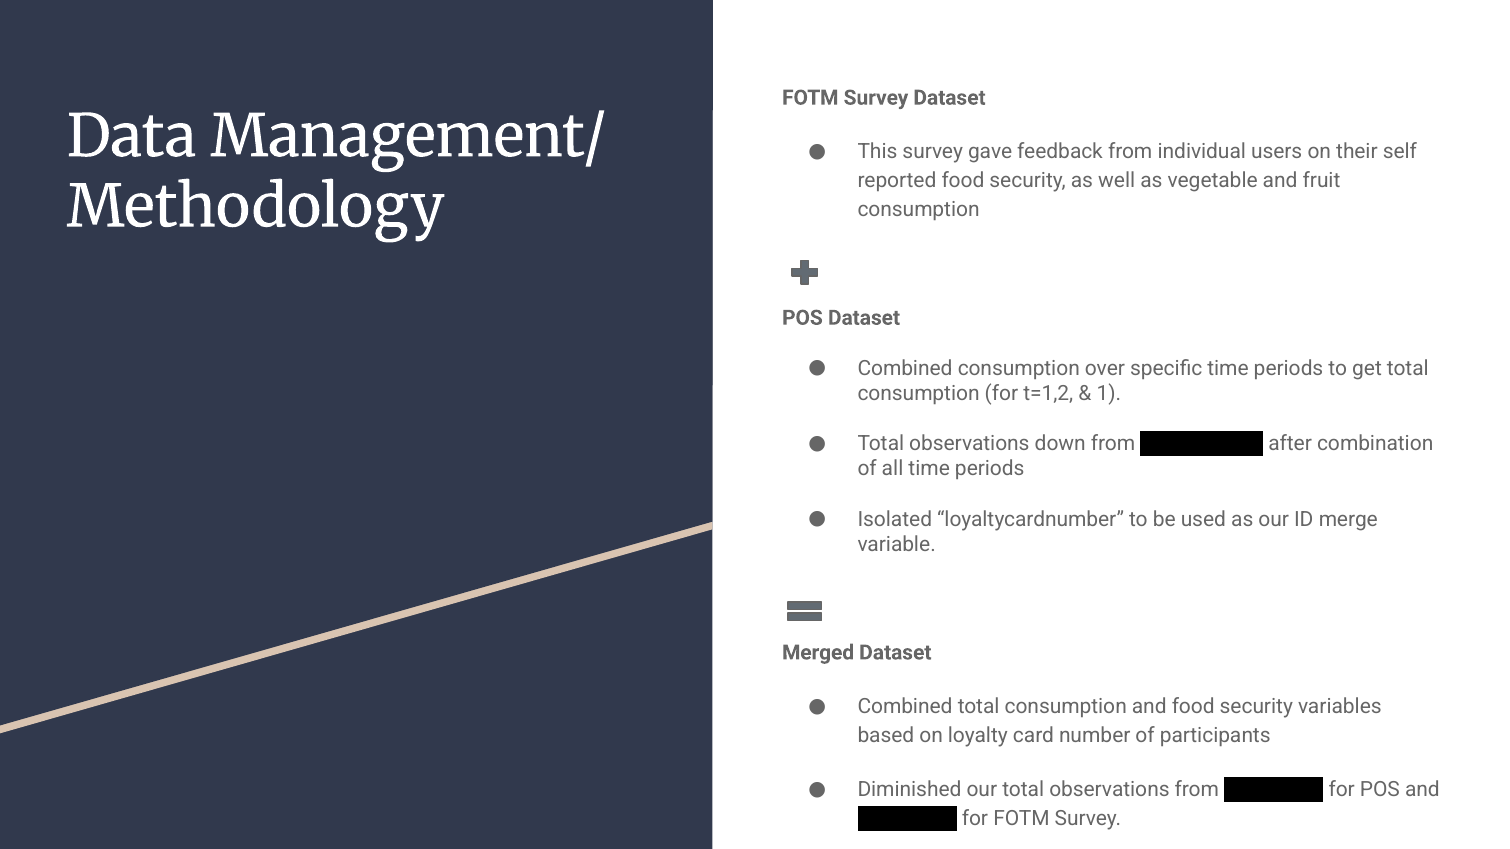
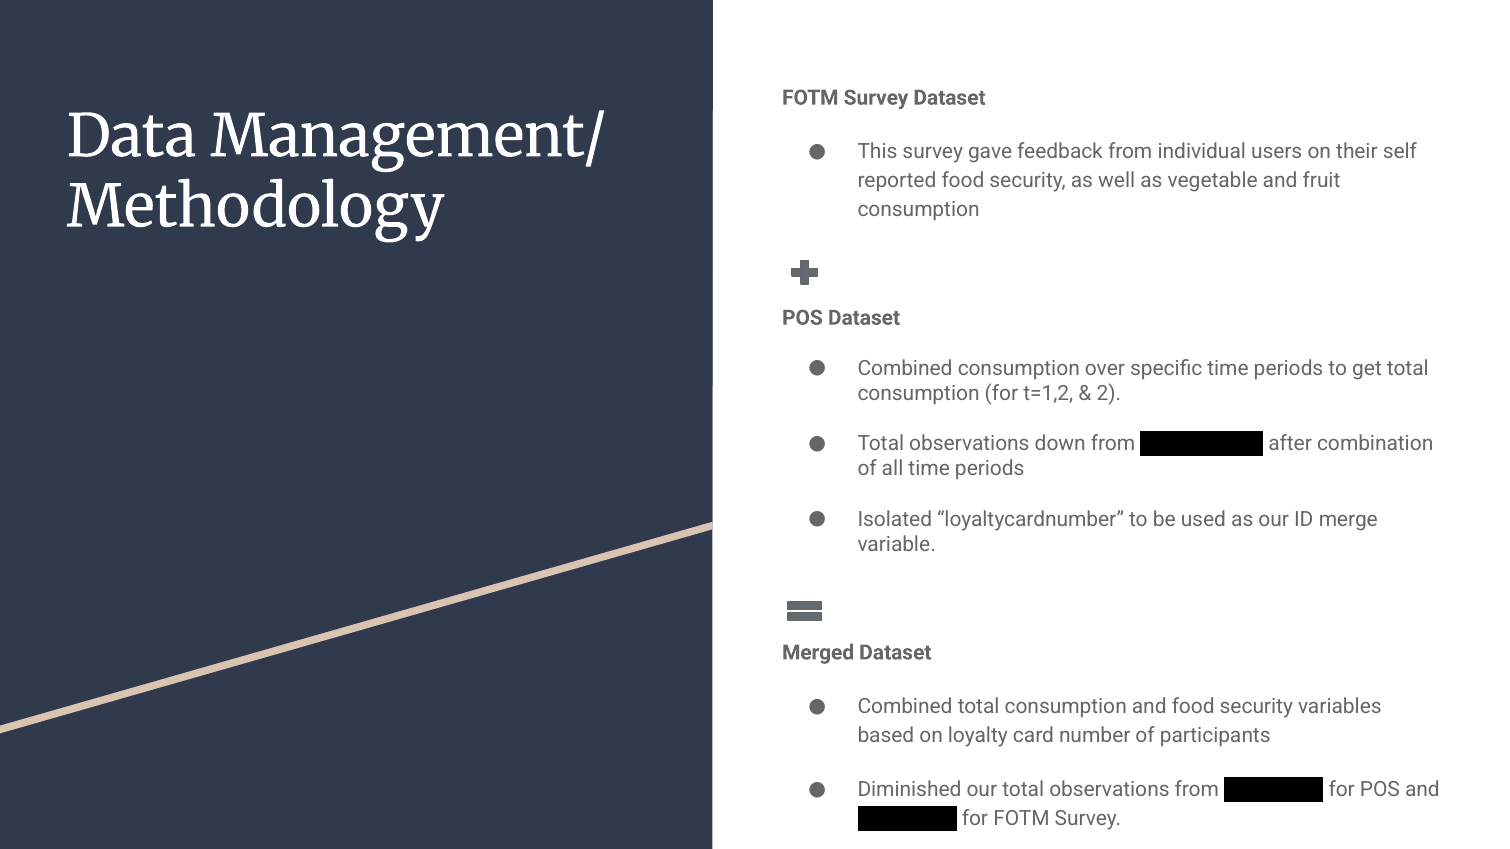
1: 1 -> 2
